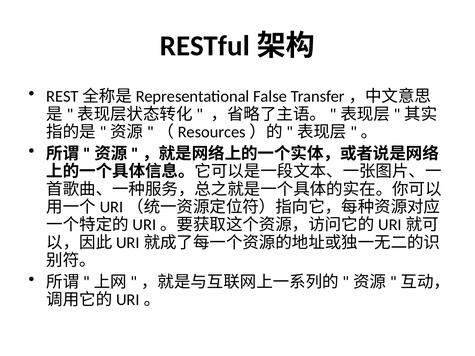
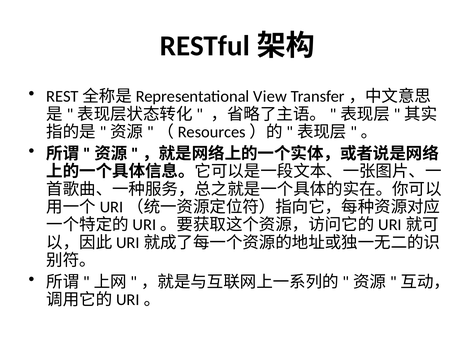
False: False -> View
